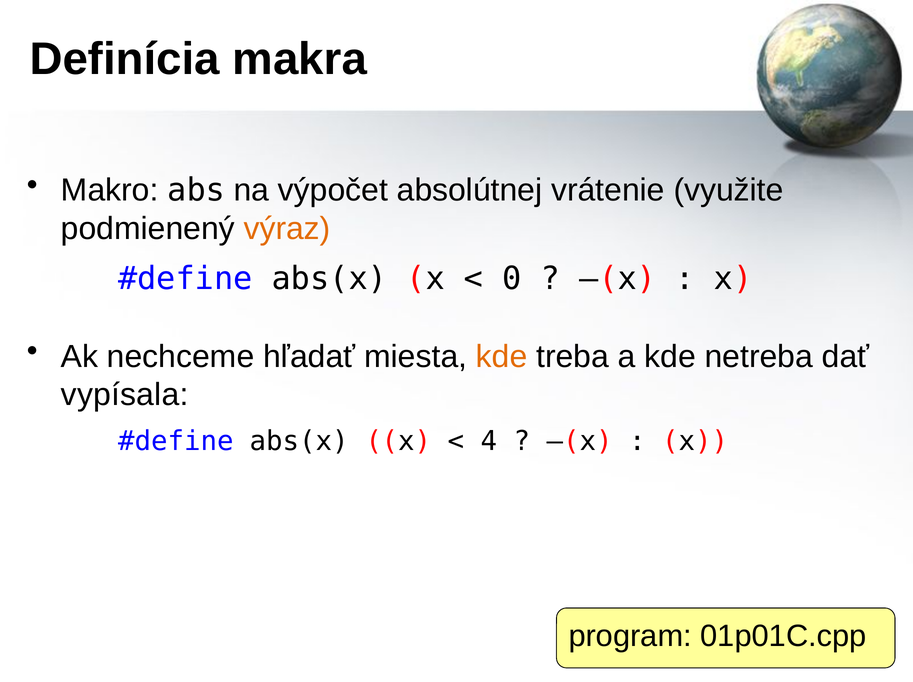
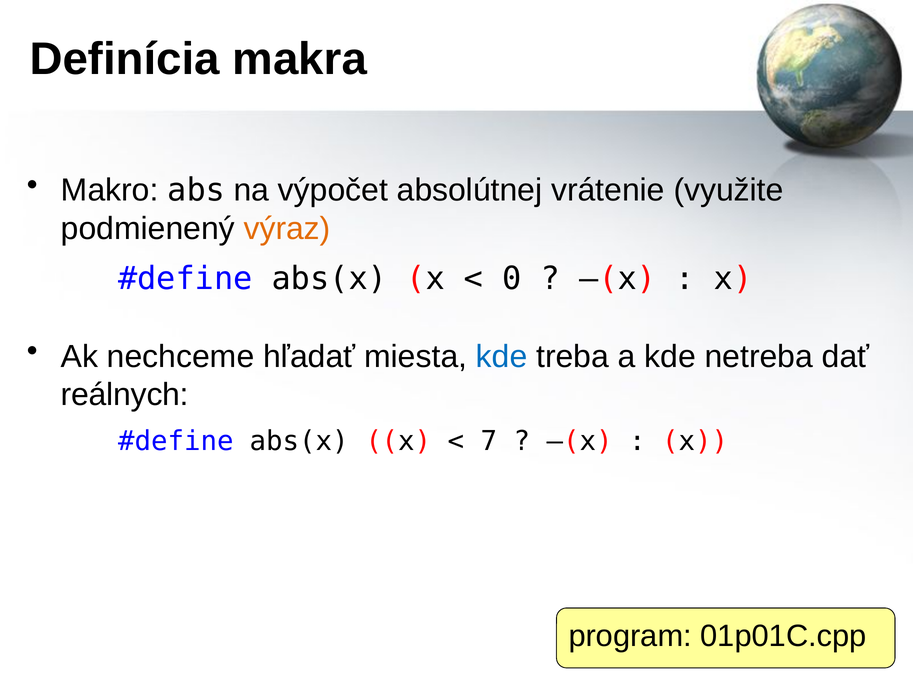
kde at (502, 357) colour: orange -> blue
vypísala: vypísala -> reálnych
4: 4 -> 7
